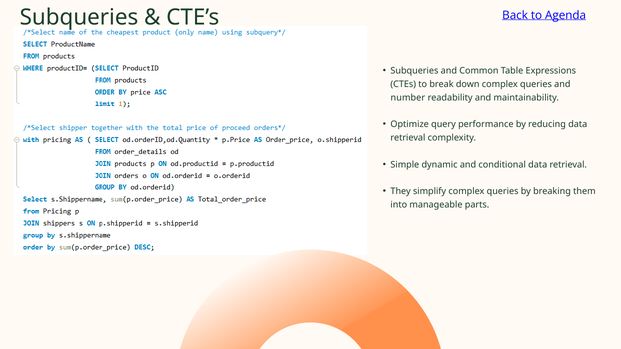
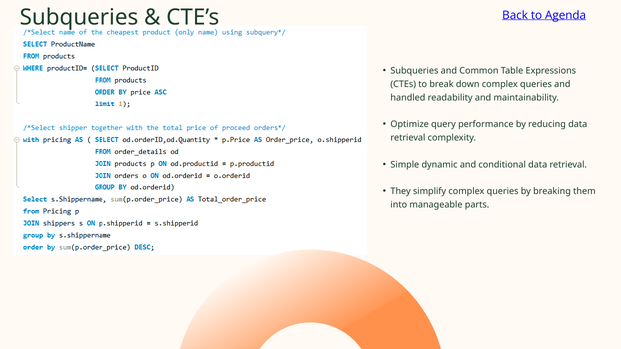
number: number -> handled
